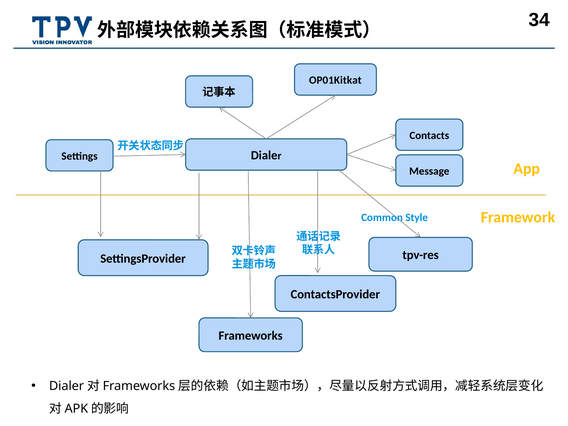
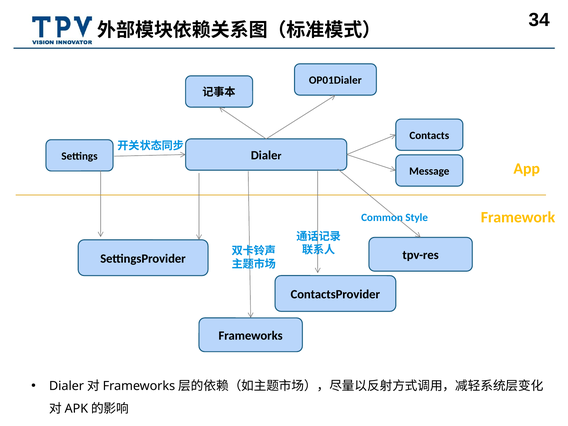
OP01Kitkat: OP01Kitkat -> OP01Dialer
